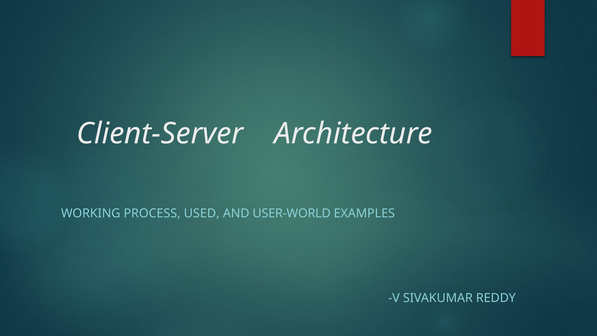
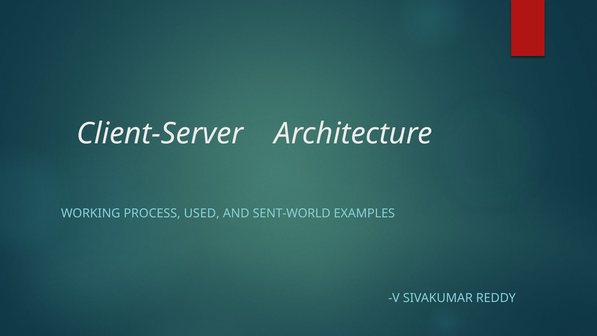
USER-WORLD: USER-WORLD -> SENT-WORLD
